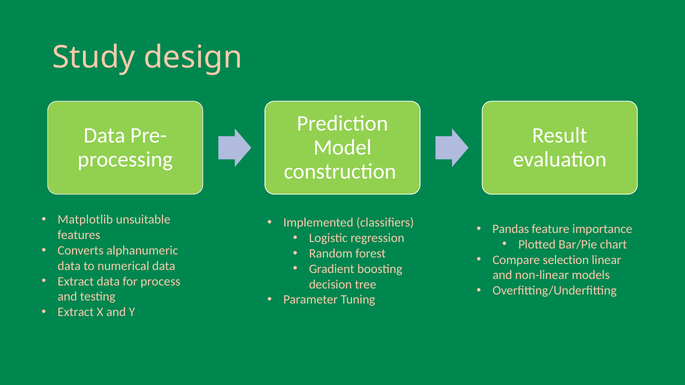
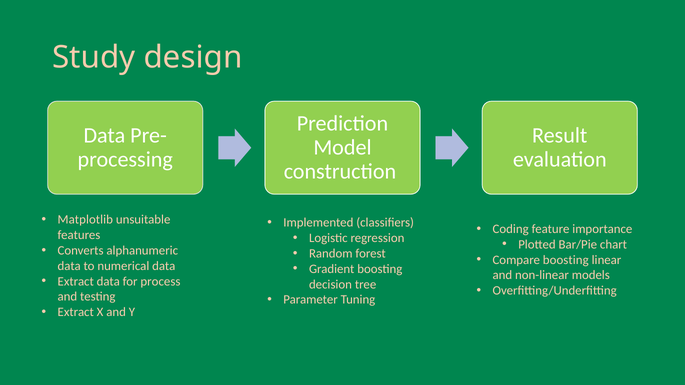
Pandas: Pandas -> Coding
Compare selection: selection -> boosting
